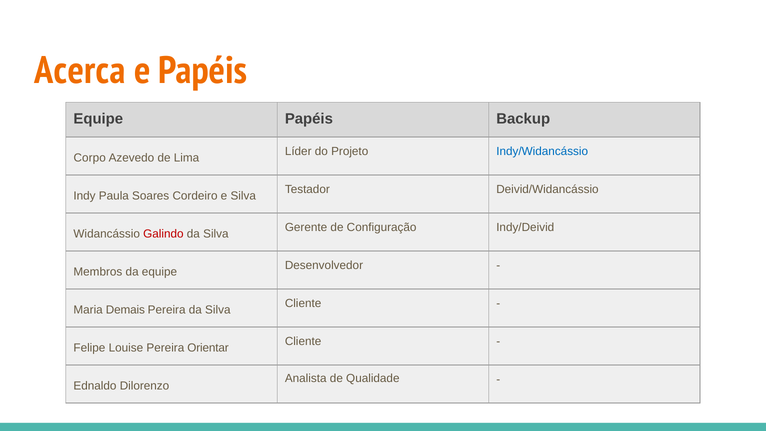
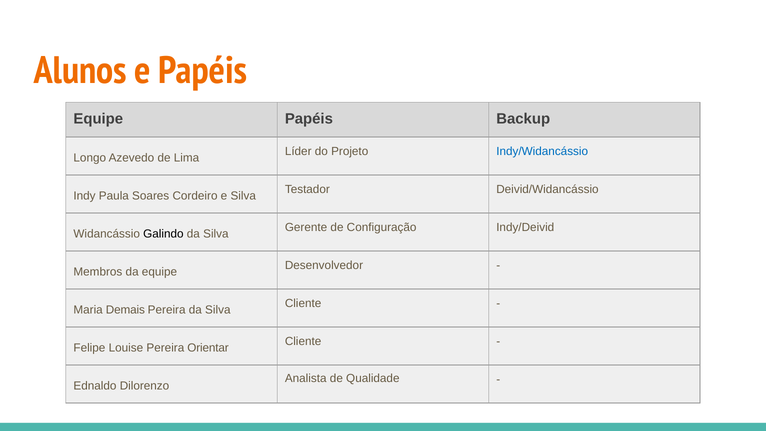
Acerca: Acerca -> Alunos
Corpo: Corpo -> Longo
Galindo colour: red -> black
